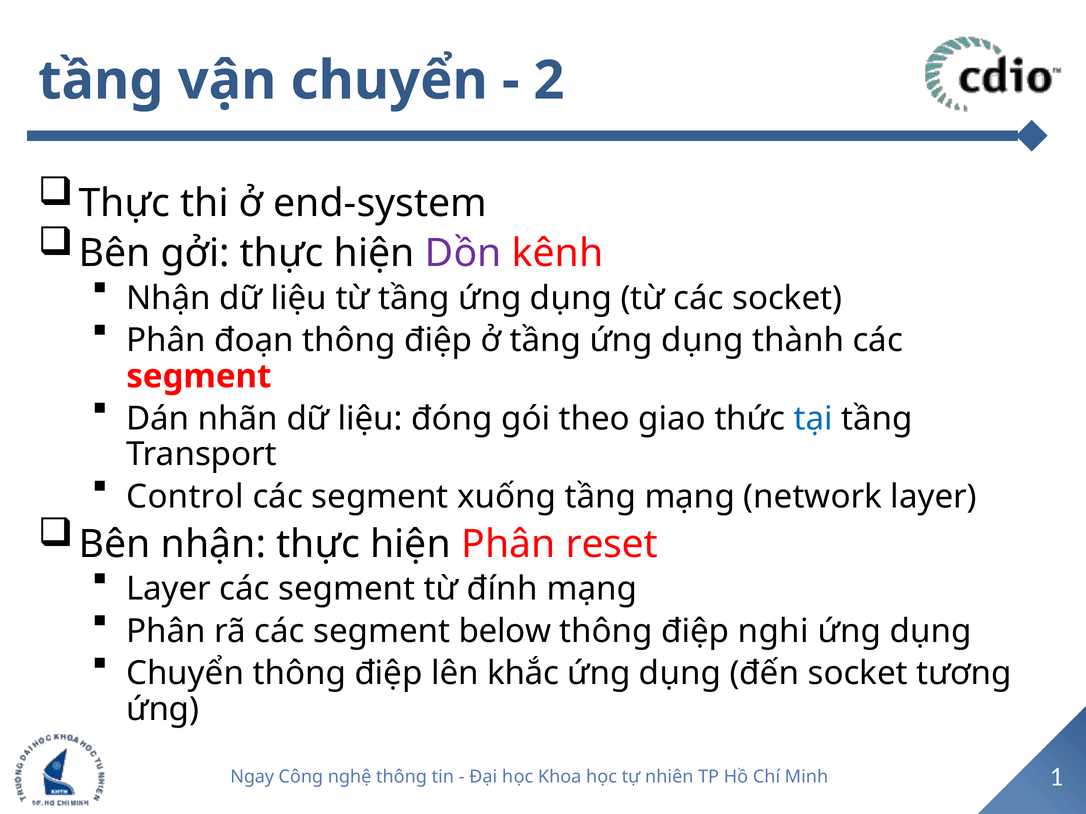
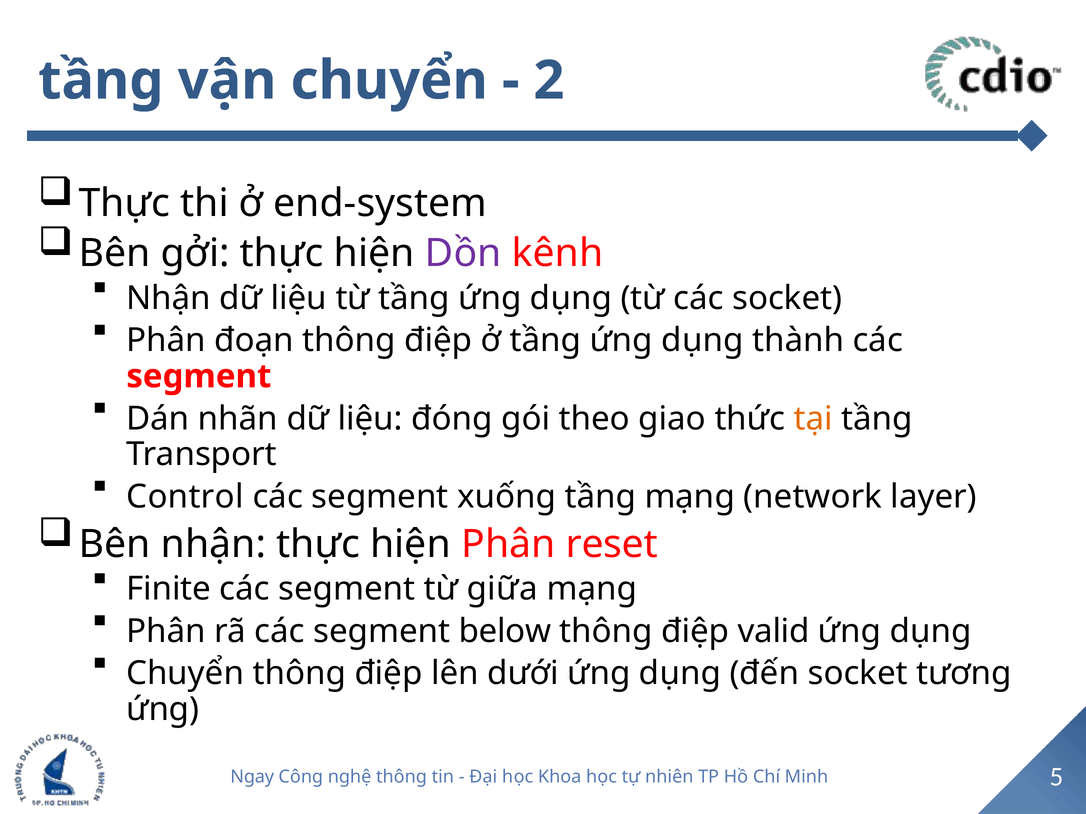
tại colour: blue -> orange
Layer at (169, 589): Layer -> Finite
đính: đính -> giữa
nghi: nghi -> valid
khắc: khắc -> dưới
1: 1 -> 5
